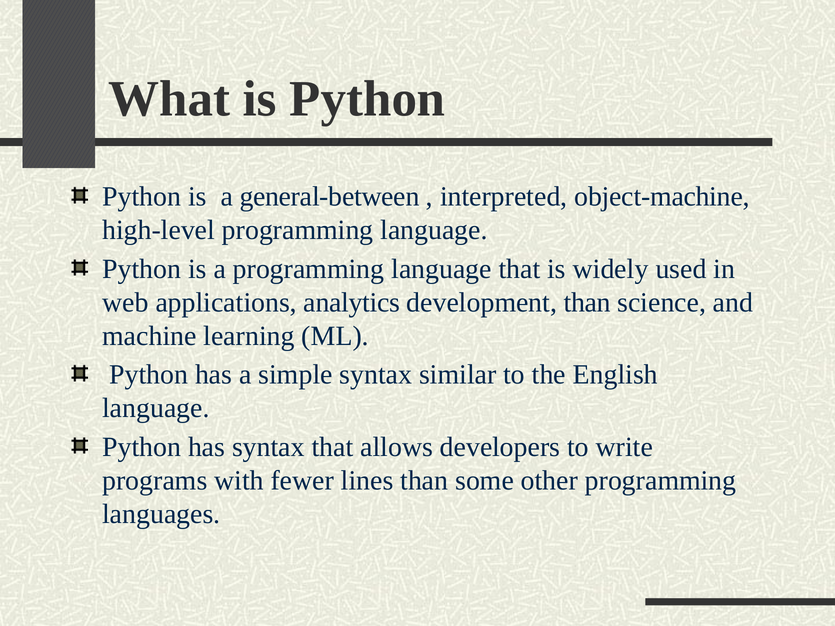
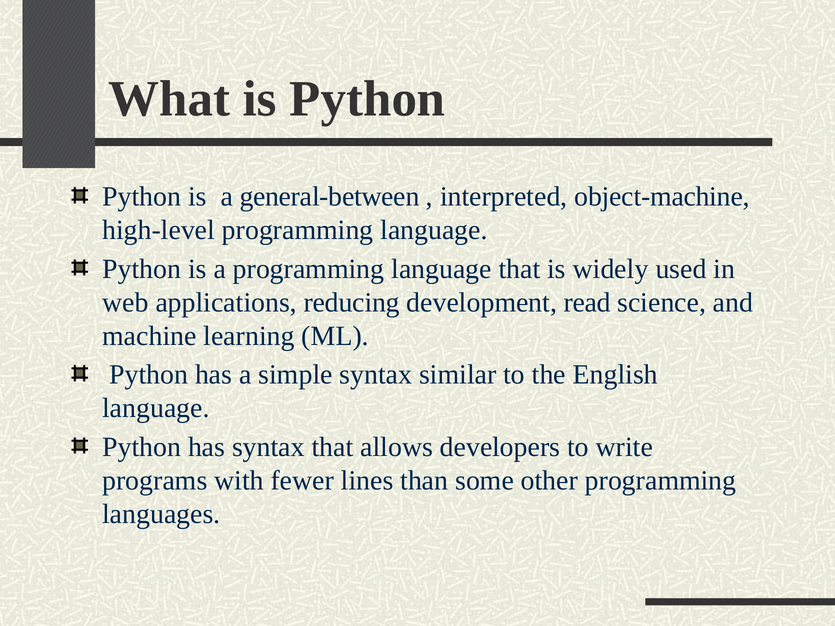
analytics: analytics -> reducing
development than: than -> read
